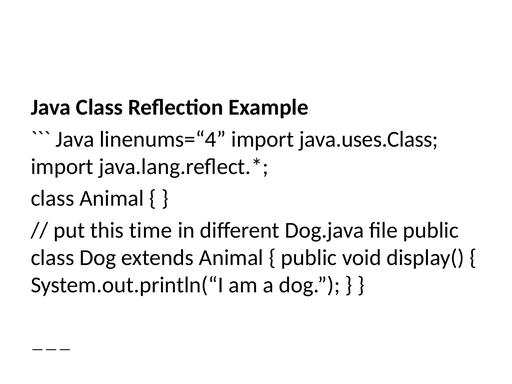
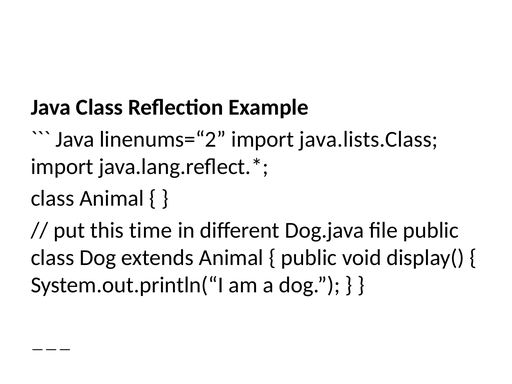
linenums=“4: linenums=“4 -> linenums=“2
java.uses.Class: java.uses.Class -> java.lists.Class
